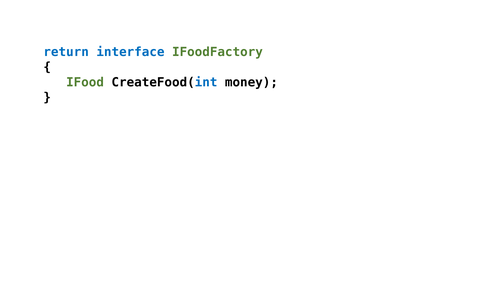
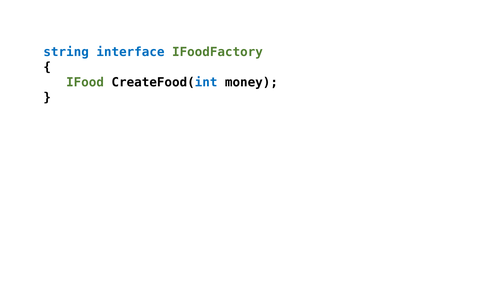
return: return -> string
